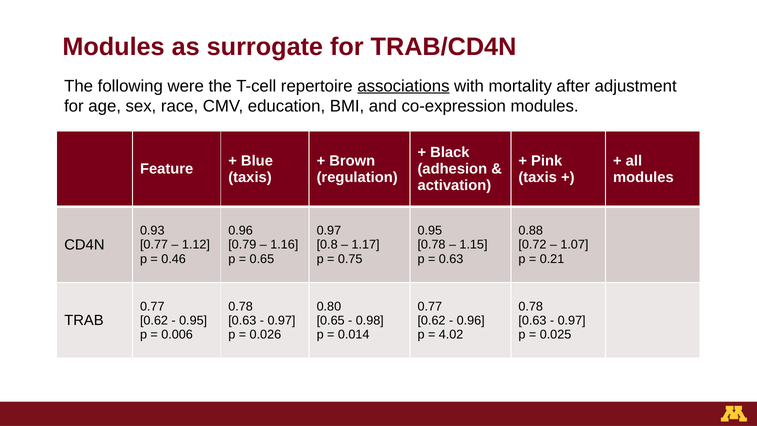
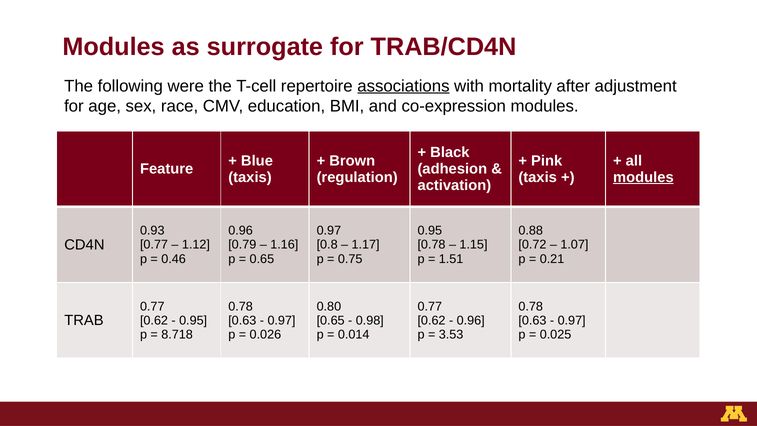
modules at (643, 177) underline: none -> present
0.63 at (451, 259): 0.63 -> 1.51
0.006: 0.006 -> 8.718
4.02: 4.02 -> 3.53
